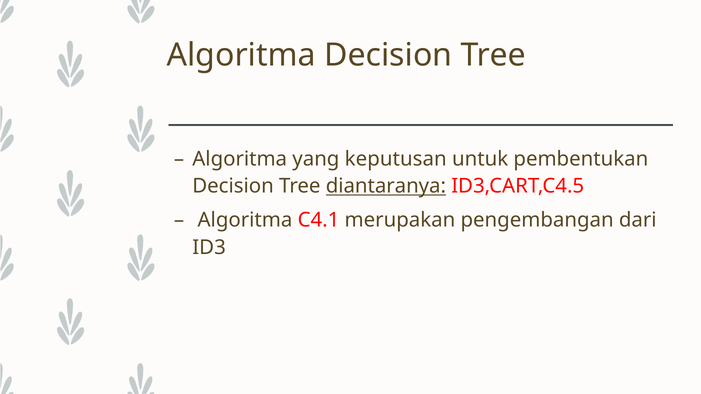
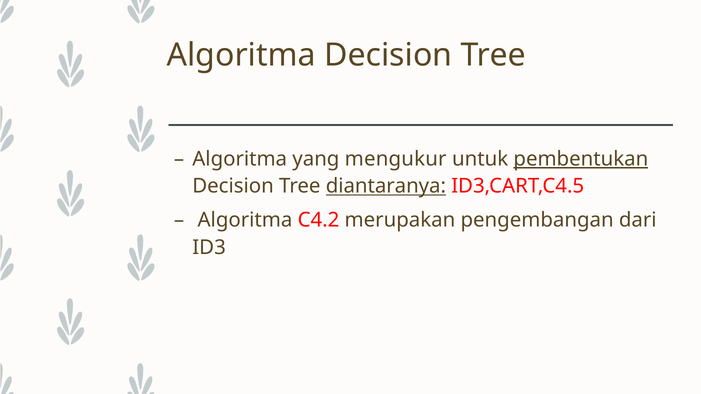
keputusan: keputusan -> mengukur
pembentukan underline: none -> present
C4.1: C4.1 -> C4.2
